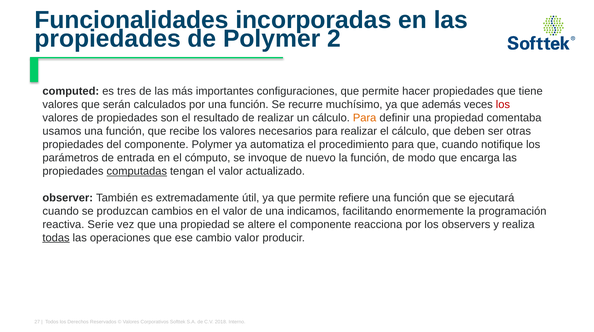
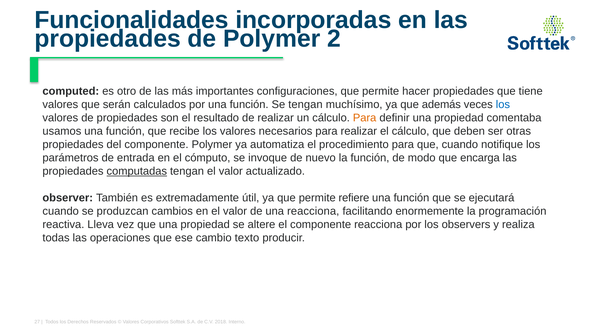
tres: tres -> otro
Se recurre: recurre -> tengan
los at (503, 105) colour: red -> blue
una indicamos: indicamos -> reacciona
Serie: Serie -> Lleva
todas underline: present -> none
cambio valor: valor -> texto
